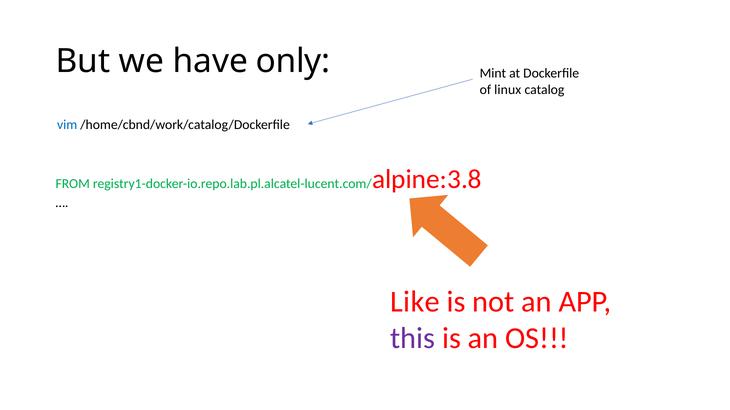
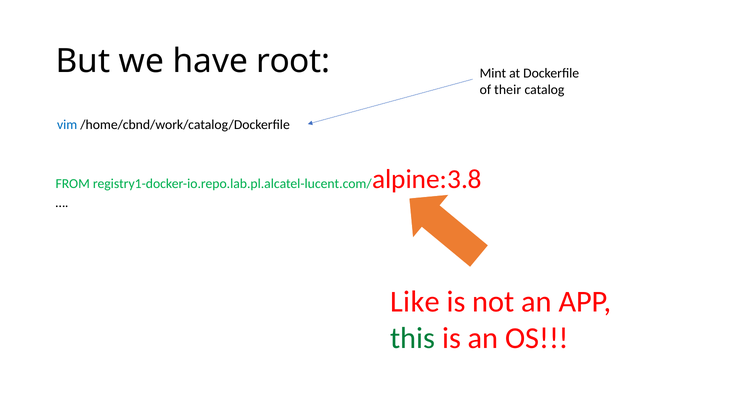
only: only -> root
linux: linux -> their
this colour: purple -> green
